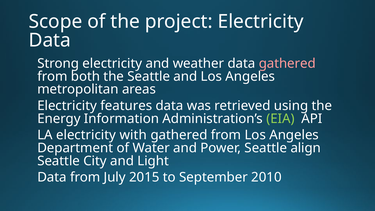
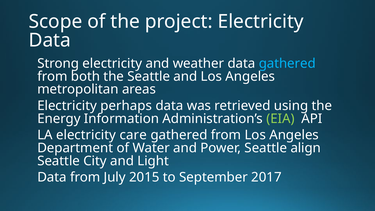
gathered at (287, 63) colour: pink -> light blue
features: features -> perhaps
with: with -> care
2010: 2010 -> 2017
